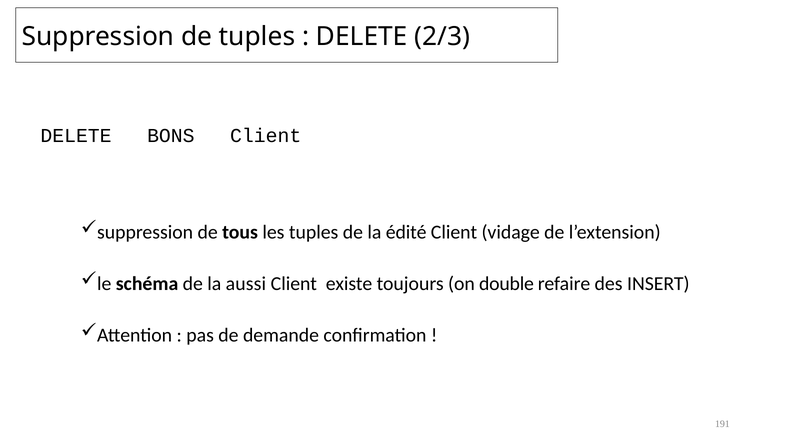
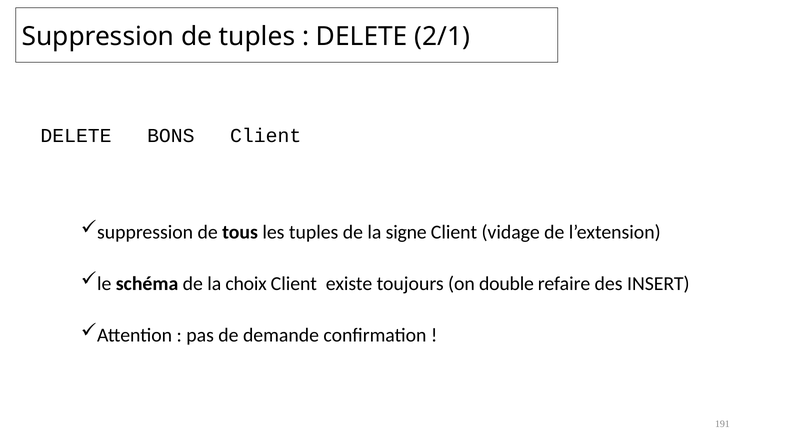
2/3: 2/3 -> 2/1
édité: édité -> signe
aussi: aussi -> choix
